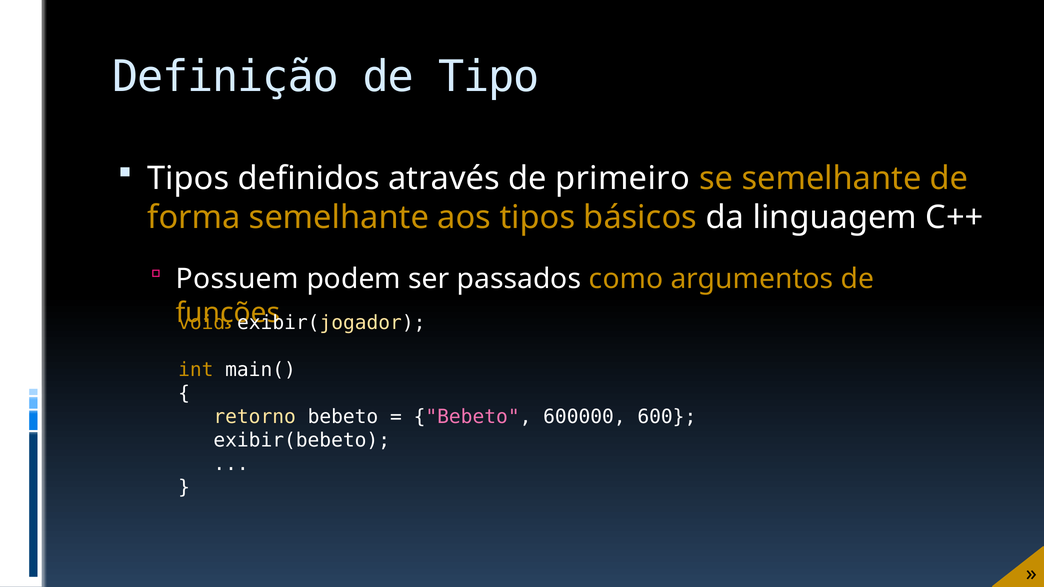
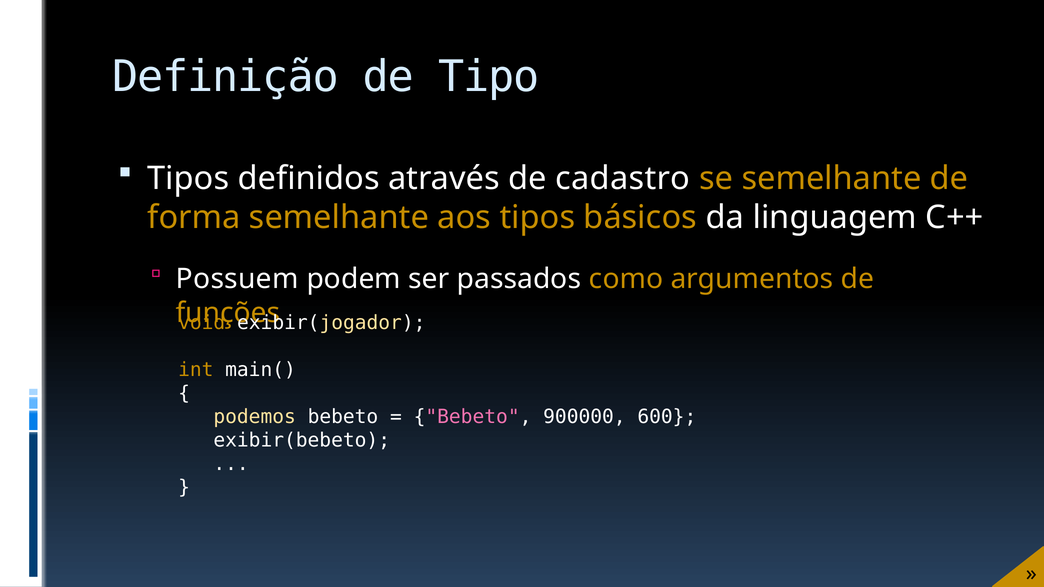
primeiro: primeiro -> cadastro
retorno: retorno -> podemos
600000: 600000 -> 900000
